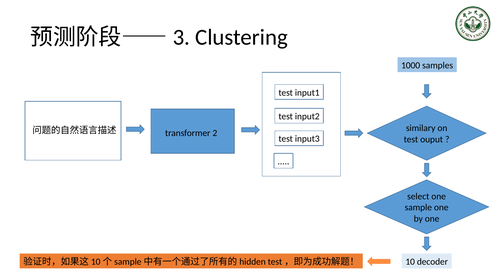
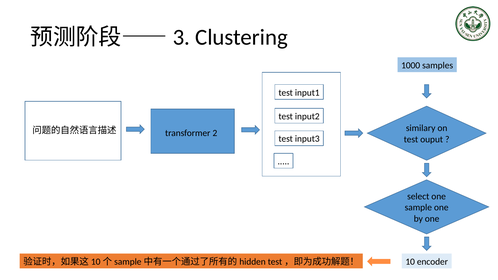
decoder: decoder -> encoder
